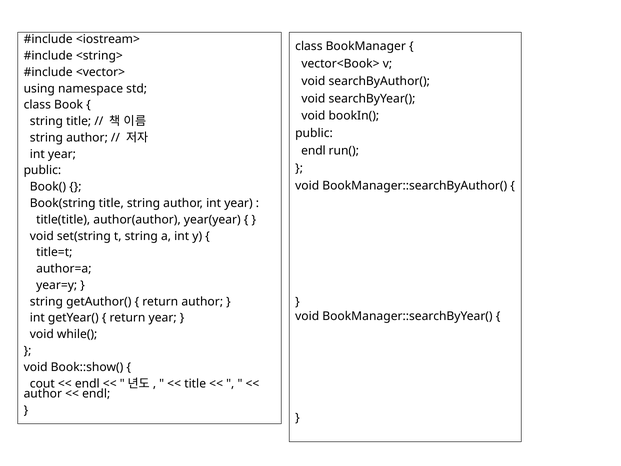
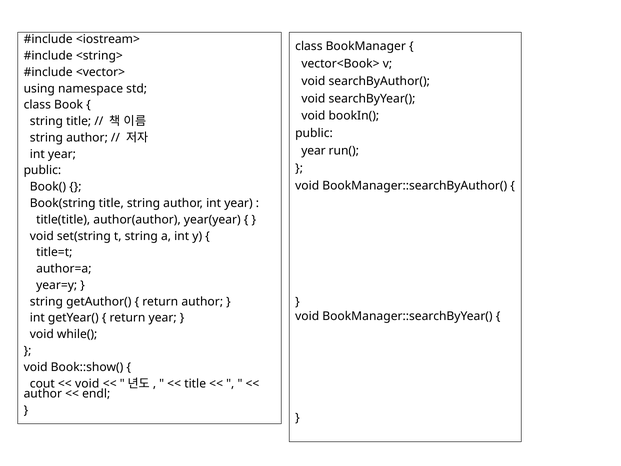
endl at (313, 151): endl -> year
endl at (87, 383): endl -> void
